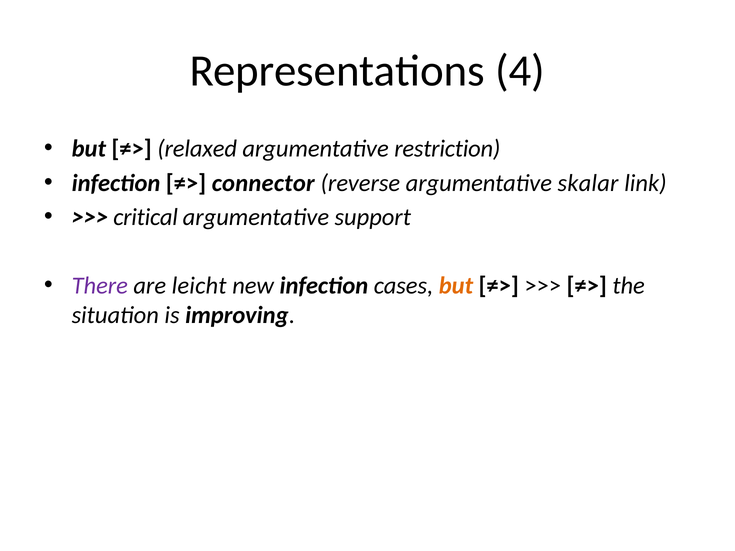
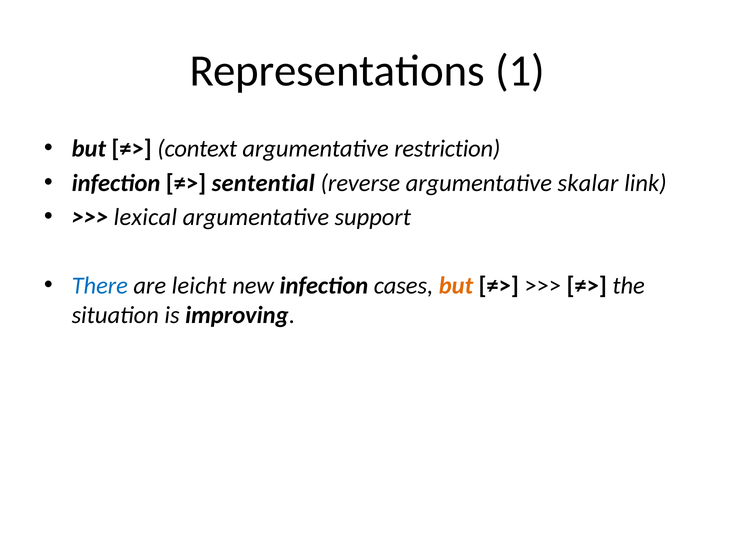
4: 4 -> 1
relaxed: relaxed -> context
connector: connector -> sentential
critical: critical -> lexical
There colour: purple -> blue
